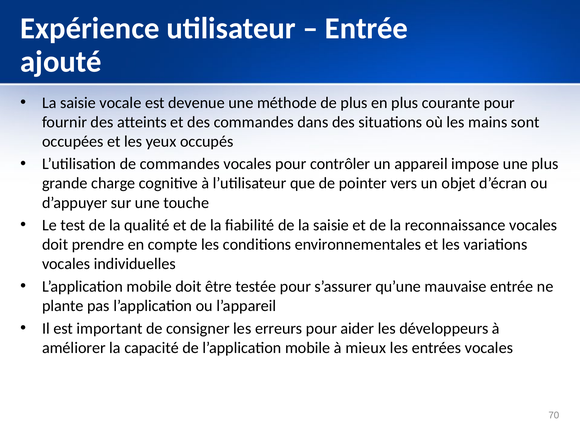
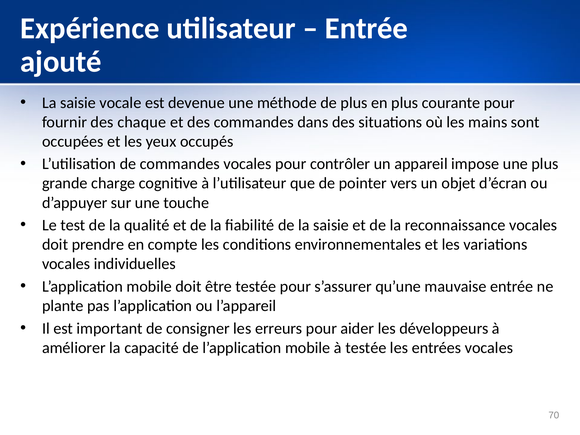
atteints: atteints -> chaque
à mieux: mieux -> testée
